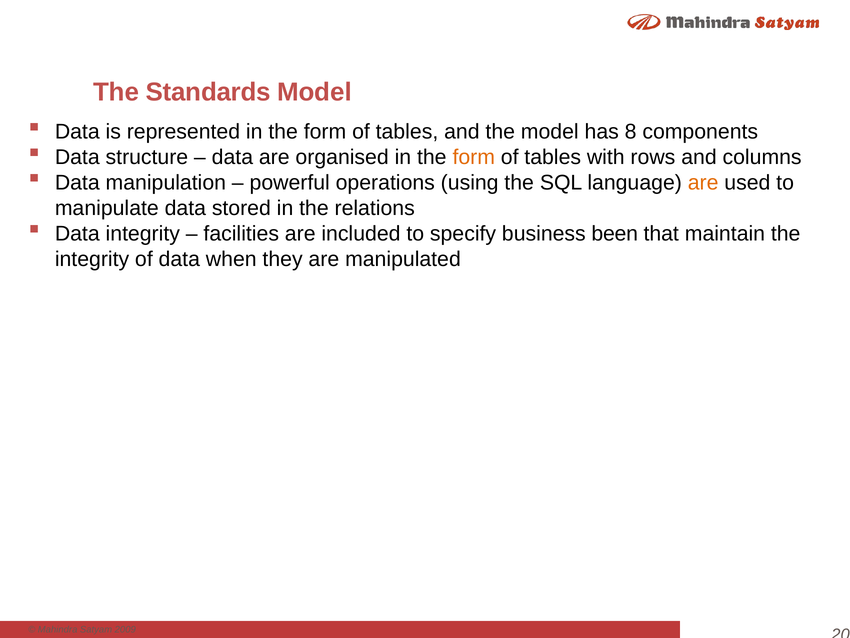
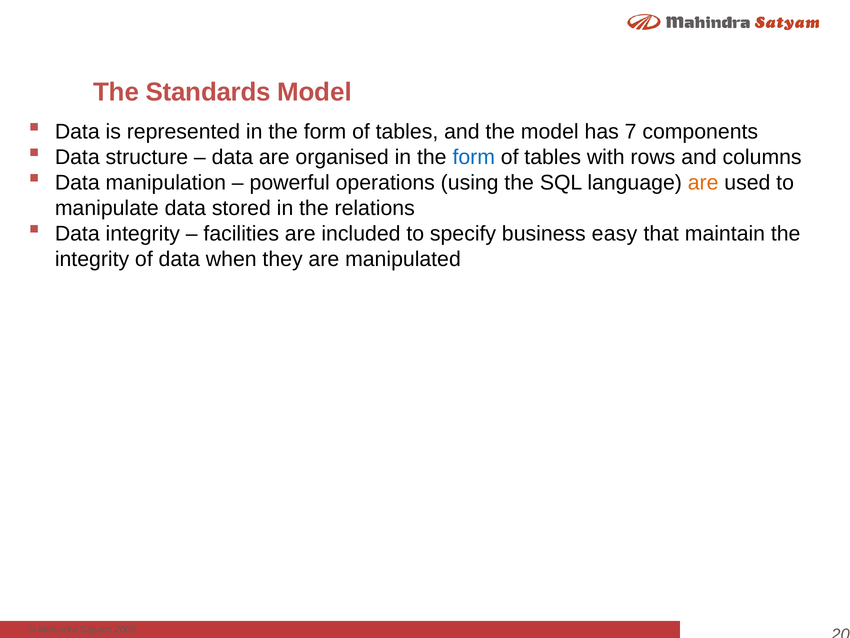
8: 8 -> 7
form at (474, 157) colour: orange -> blue
been: been -> easy
